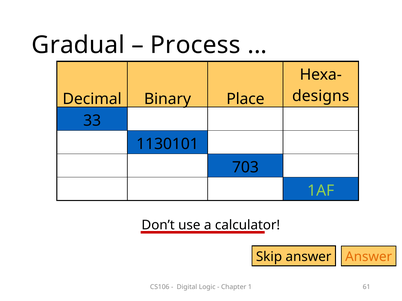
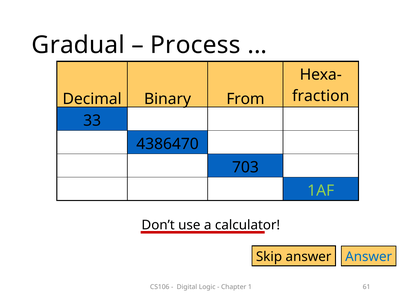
designs: designs -> fraction
Place: Place -> From
1130101: 1130101 -> 4386470
Answer at (369, 257) colour: orange -> blue
